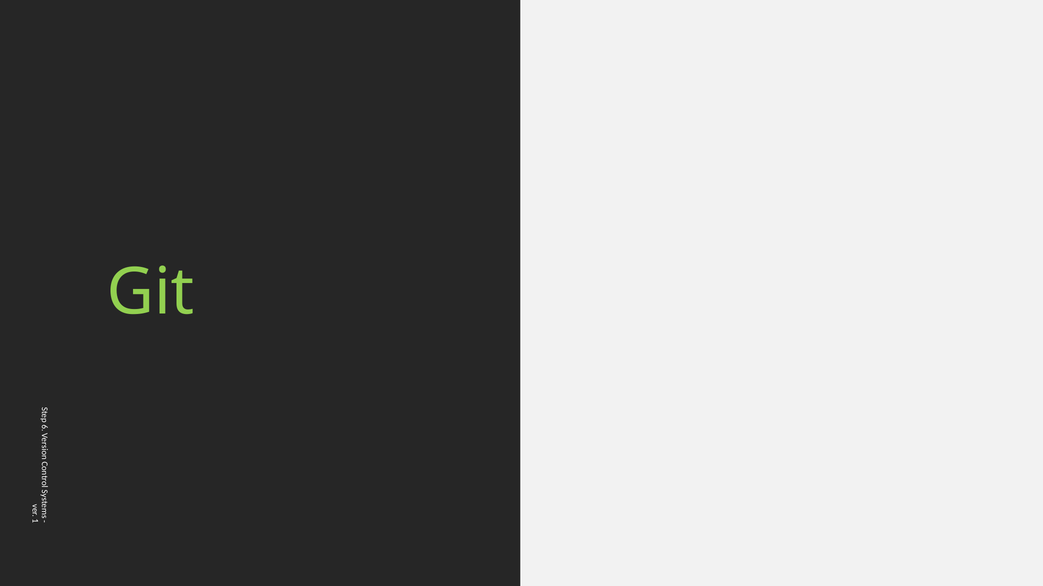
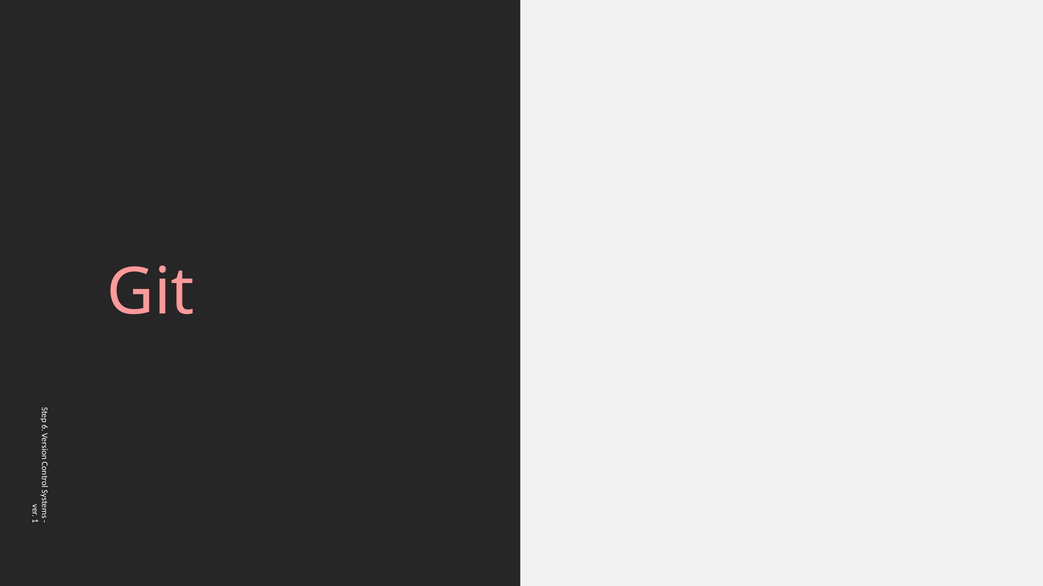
Git colour: light green -> pink
